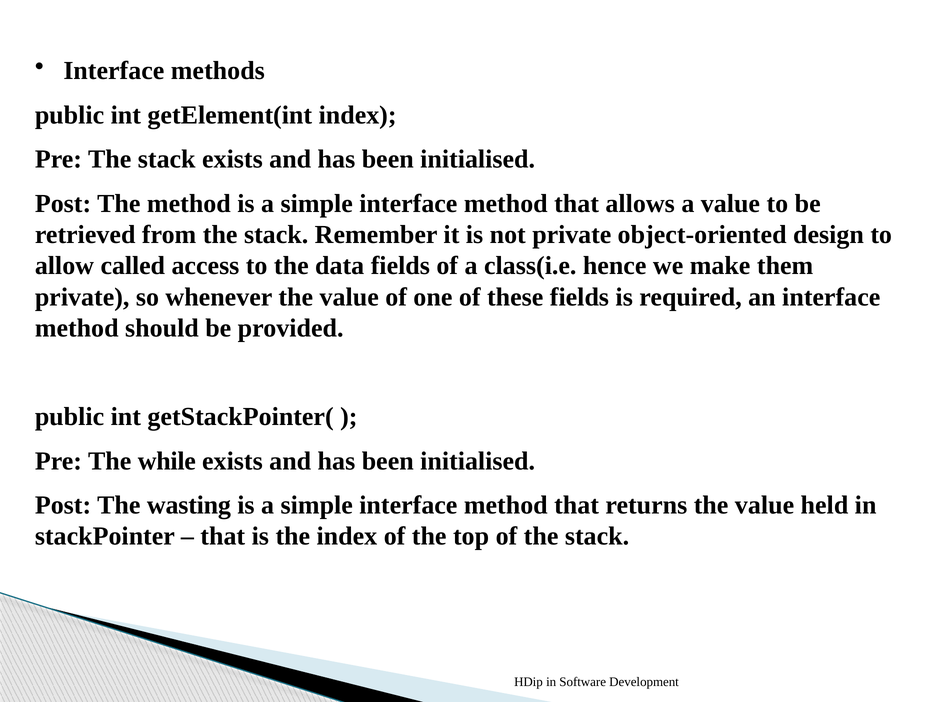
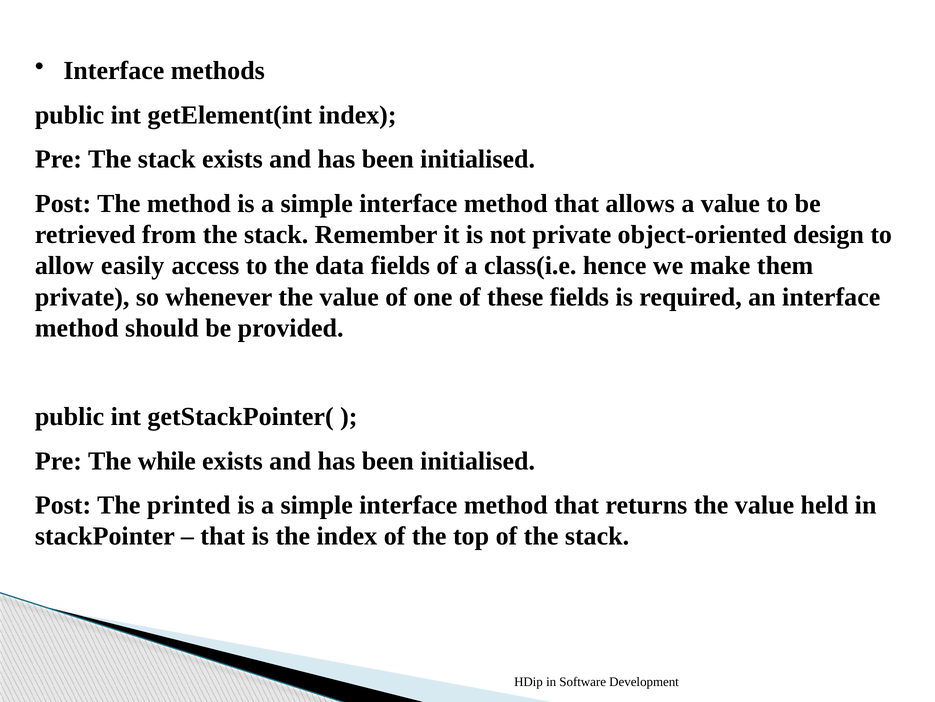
called: called -> easily
wasting: wasting -> printed
